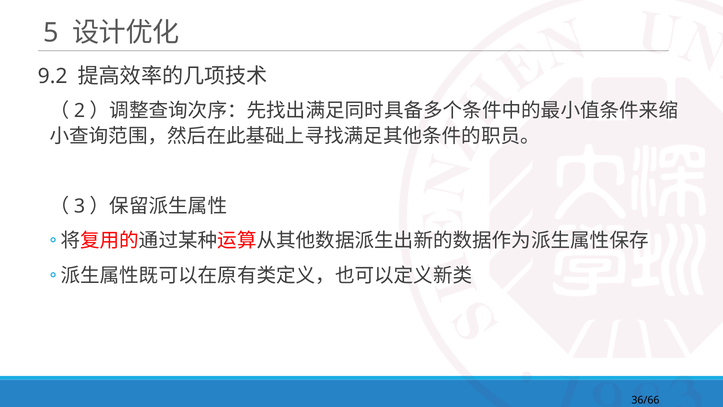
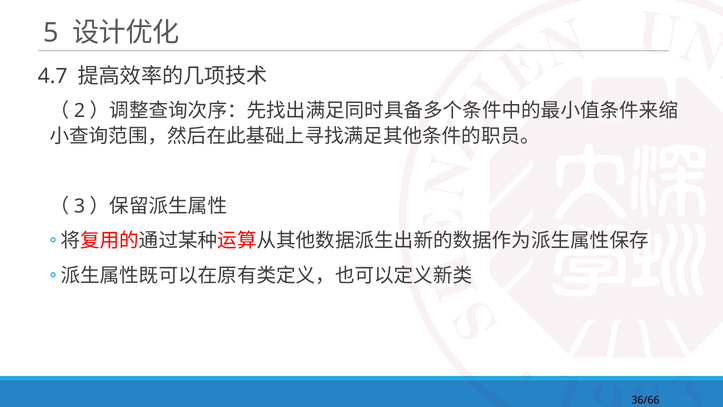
9.2: 9.2 -> 4.7
